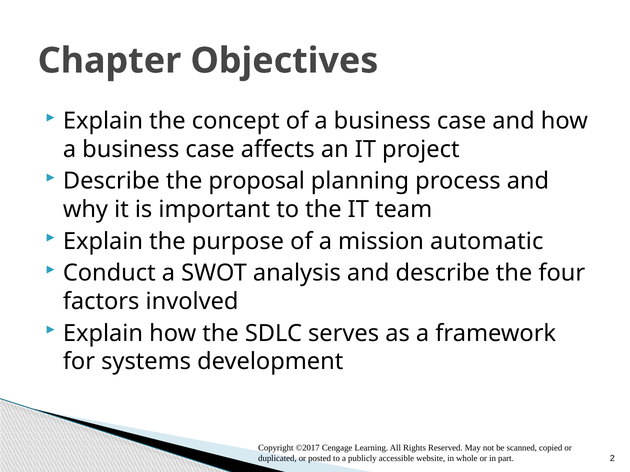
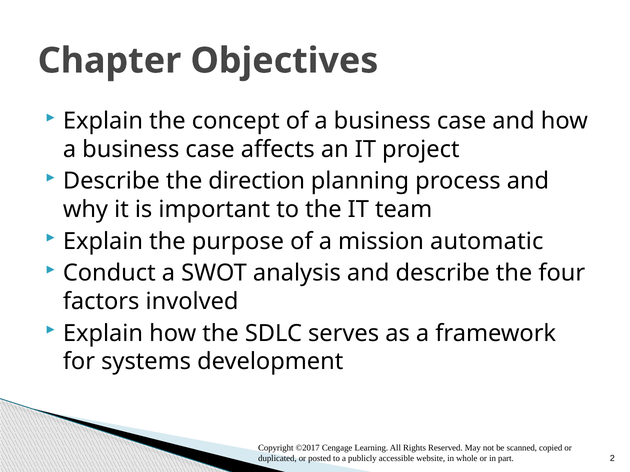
proposal: proposal -> direction
